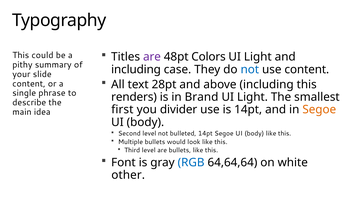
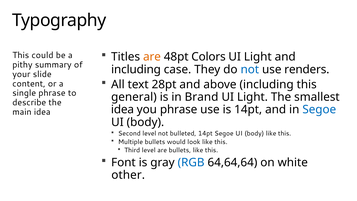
are at (152, 57) colour: purple -> orange
use content: content -> renders
renders: renders -> general
first at (122, 110): first -> idea
you divider: divider -> phrase
Segoe at (319, 110) colour: orange -> blue
